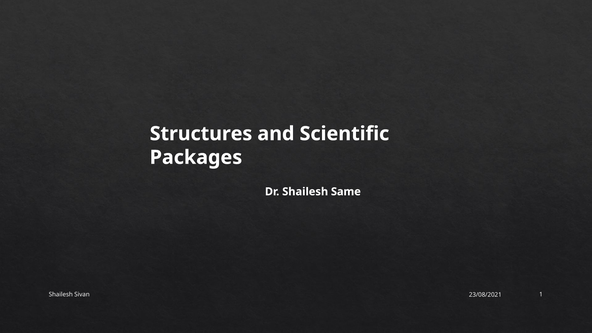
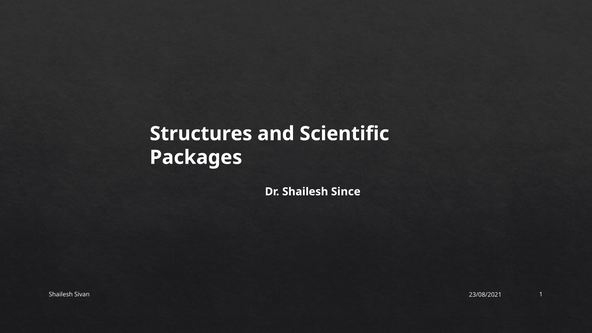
Same: Same -> Since
